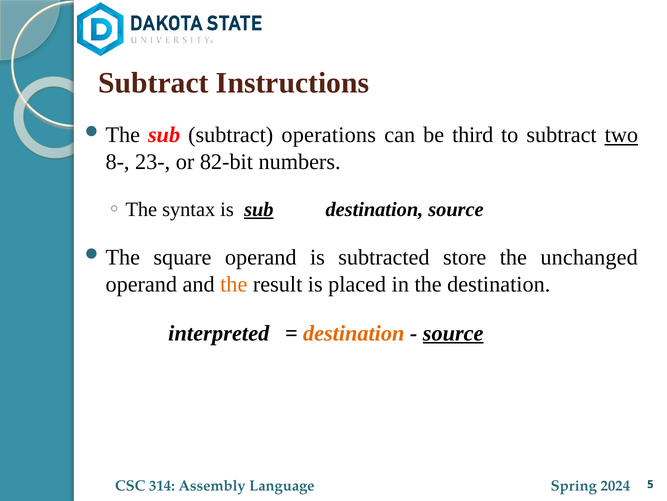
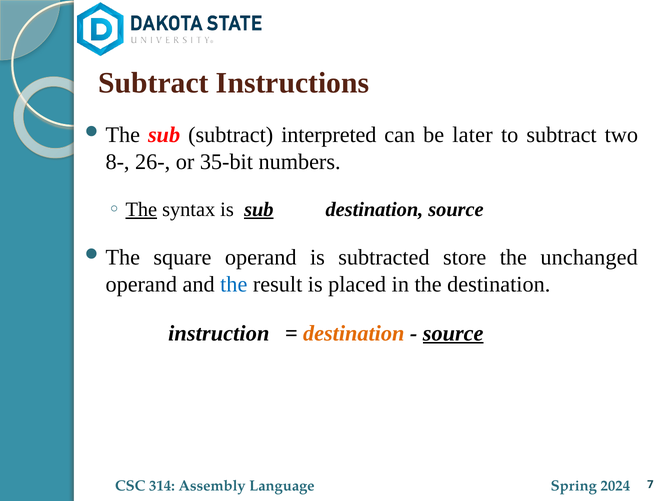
operations: operations -> interpreted
third: third -> later
two underline: present -> none
23-: 23- -> 26-
82-bit: 82-bit -> 35-bit
The at (141, 209) underline: none -> present
the at (234, 284) colour: orange -> blue
interpreted: interpreted -> instruction
5: 5 -> 7
